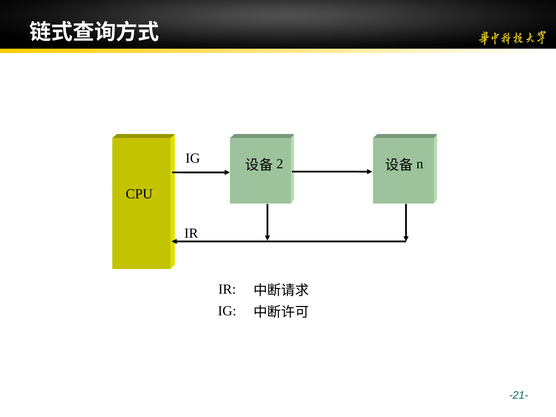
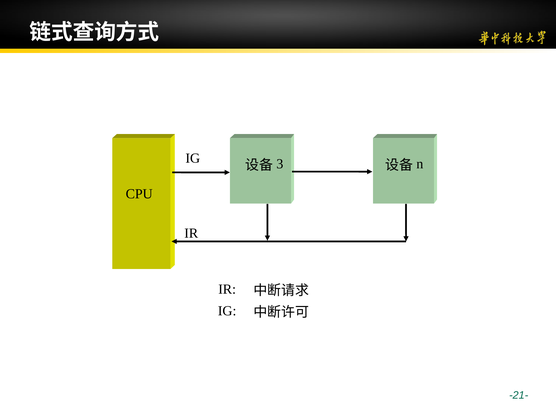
2: 2 -> 3
